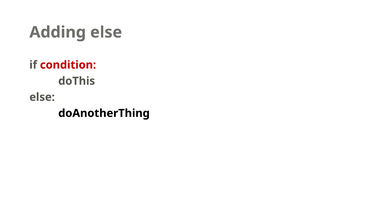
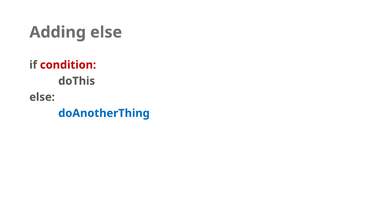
doAnotherThing colour: black -> blue
